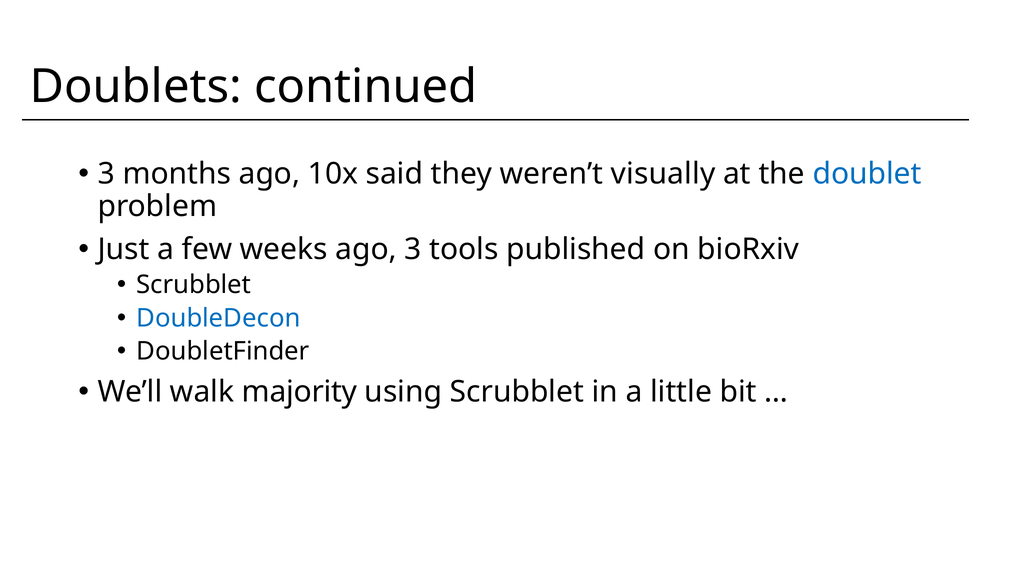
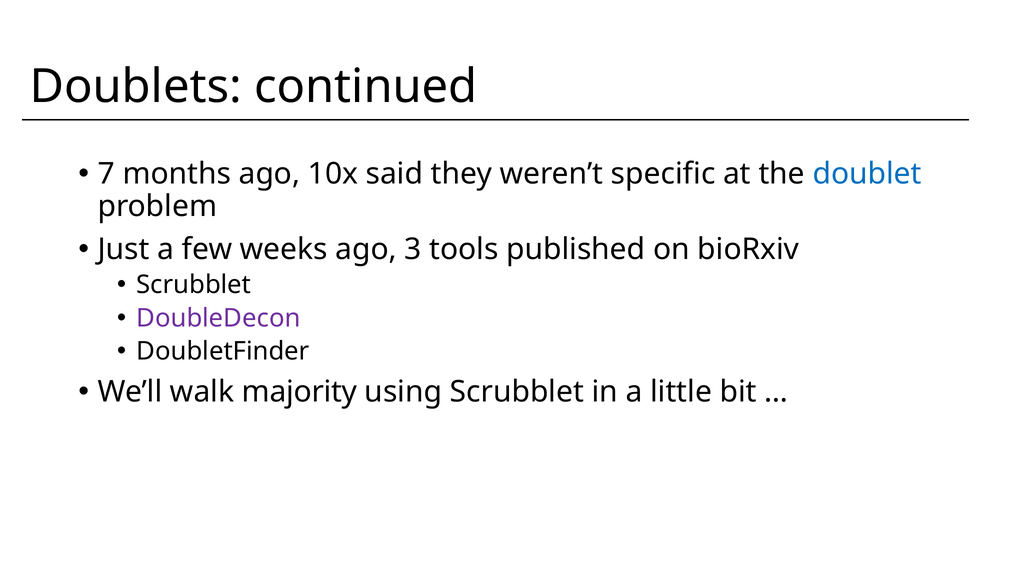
3 at (106, 174): 3 -> 7
visually: visually -> specific
DoubleDecon colour: blue -> purple
